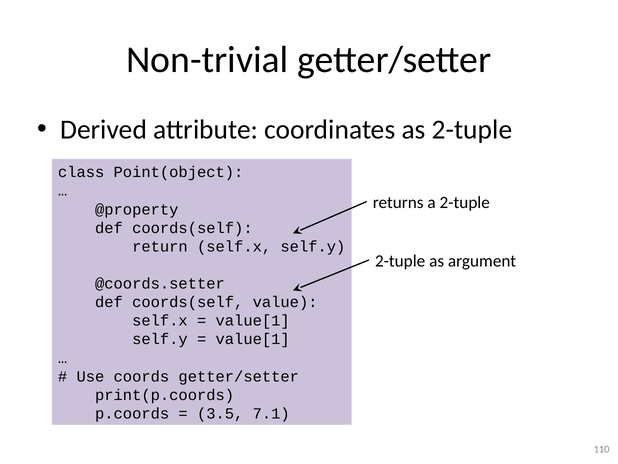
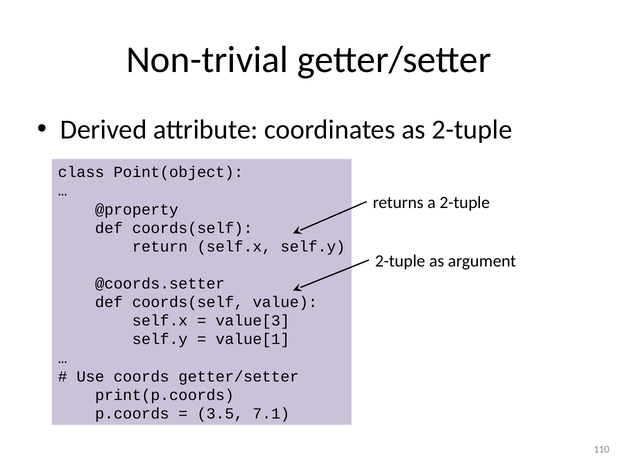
value[1 at (253, 320): value[1 -> value[3
